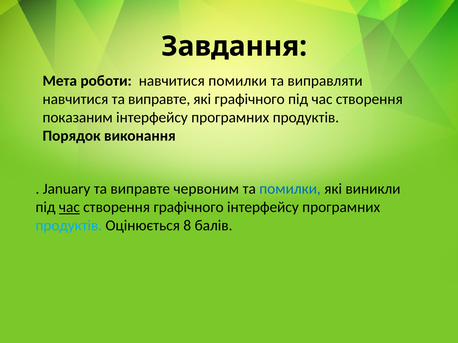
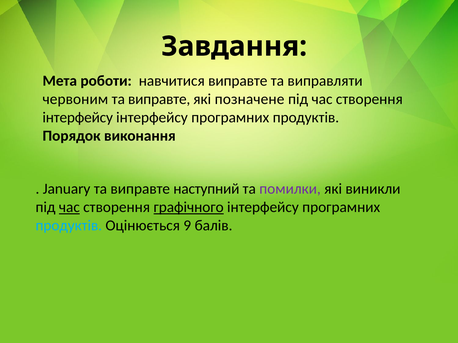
навчитися помилки: помилки -> виправте
навчитися at (75, 99): навчитися -> червоним
які графічного: графічного -> позначене
показаним at (78, 118): показаним -> інтерфейсу
червоним: червоним -> наступний
помилки at (290, 189) colour: blue -> purple
графічного at (189, 207) underline: none -> present
8: 8 -> 9
